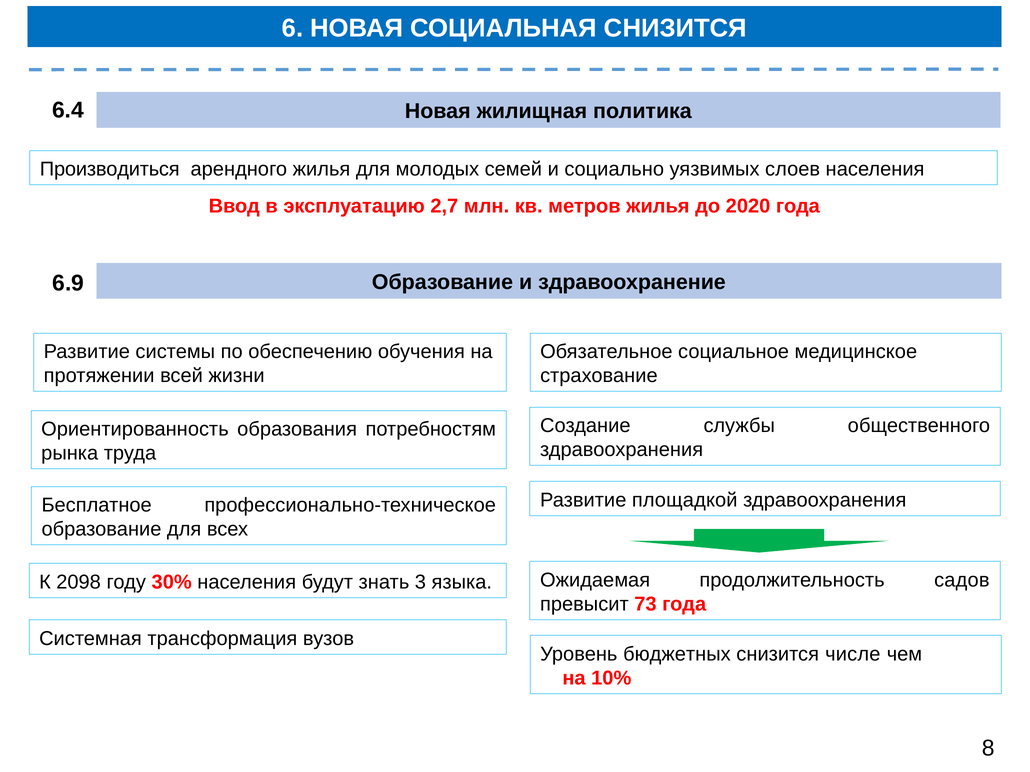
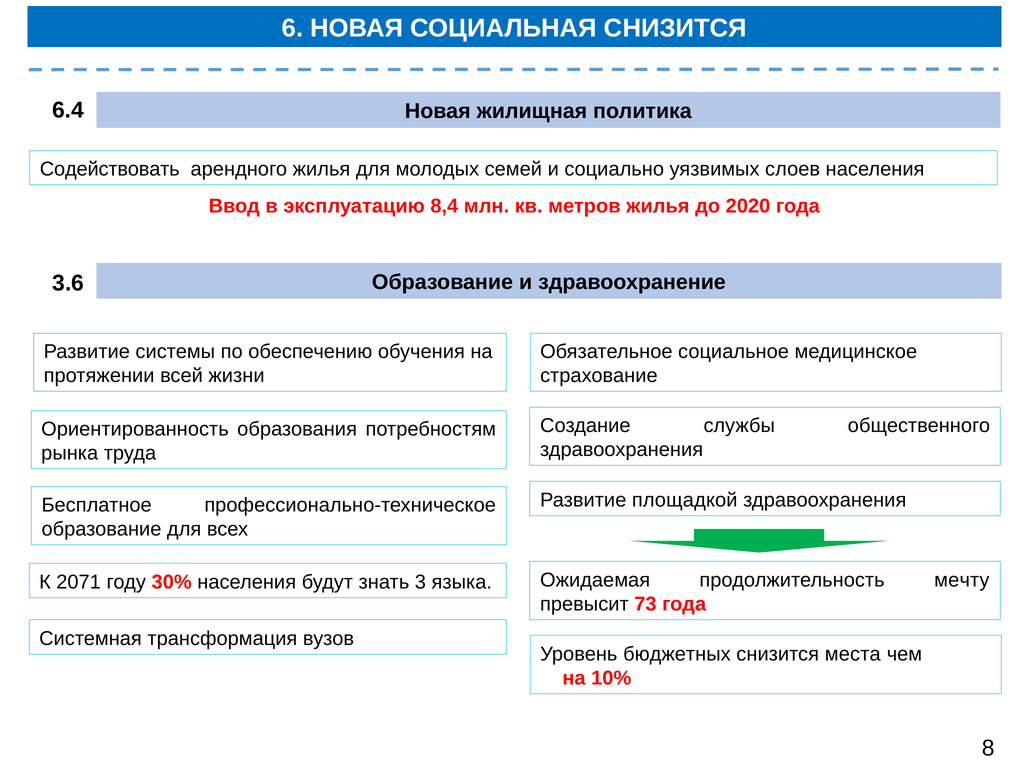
Производиться: Производиться -> Содействовать
2,7: 2,7 -> 8,4
6.9: 6.9 -> 3.6
садов: садов -> мечту
2098: 2098 -> 2071
числе: числе -> места
